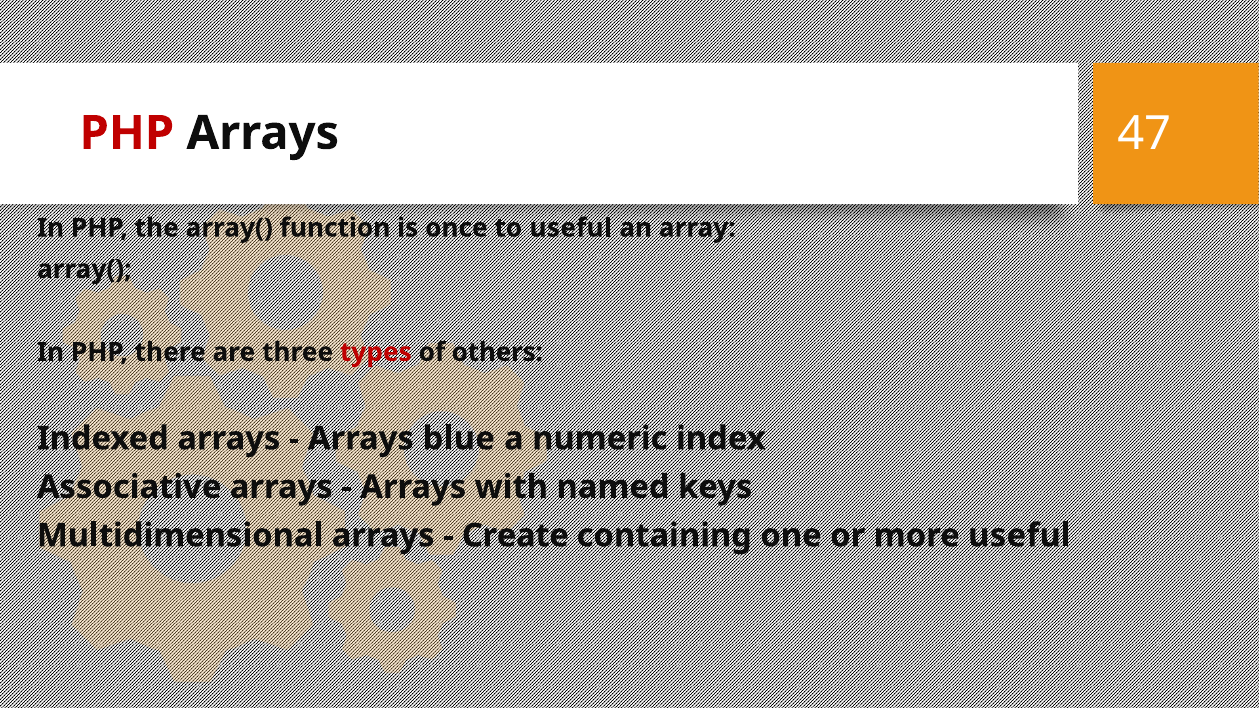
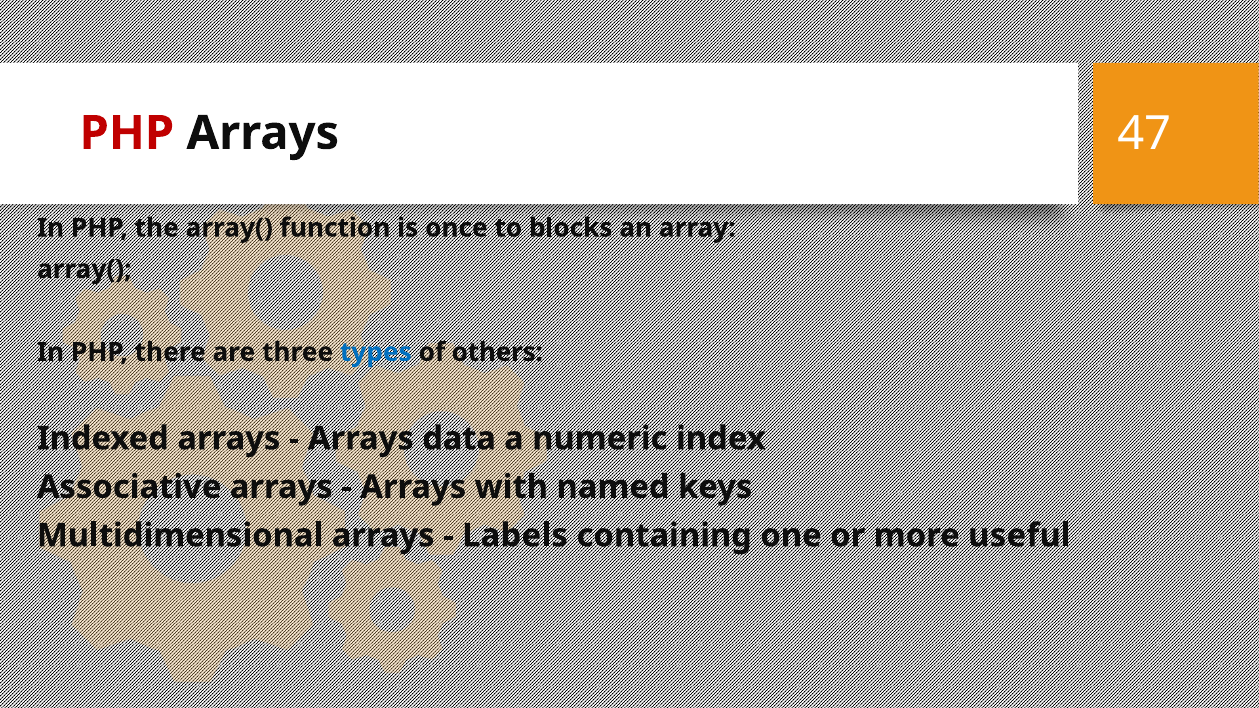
to useful: useful -> blocks
types colour: red -> blue
blue: blue -> data
Create: Create -> Labels
